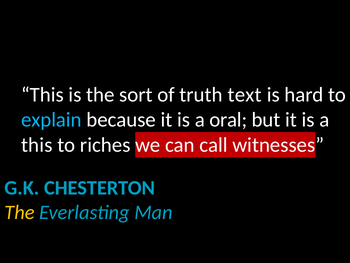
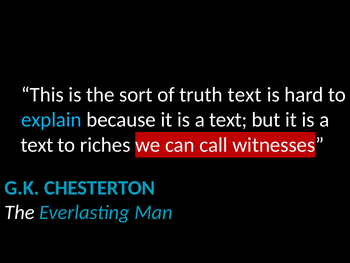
oral at (228, 120): oral -> text
this at (37, 145): this -> text
The at (19, 212) colour: yellow -> white
